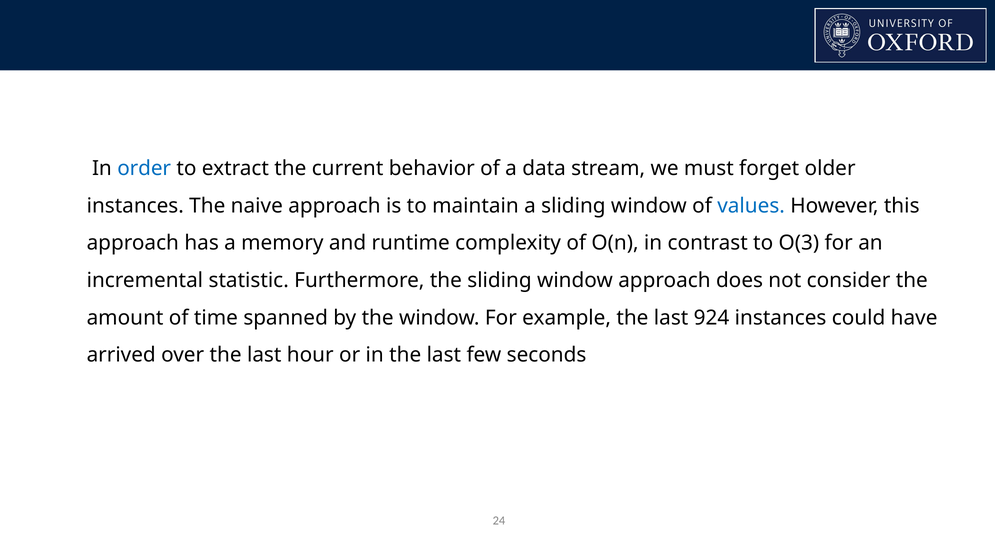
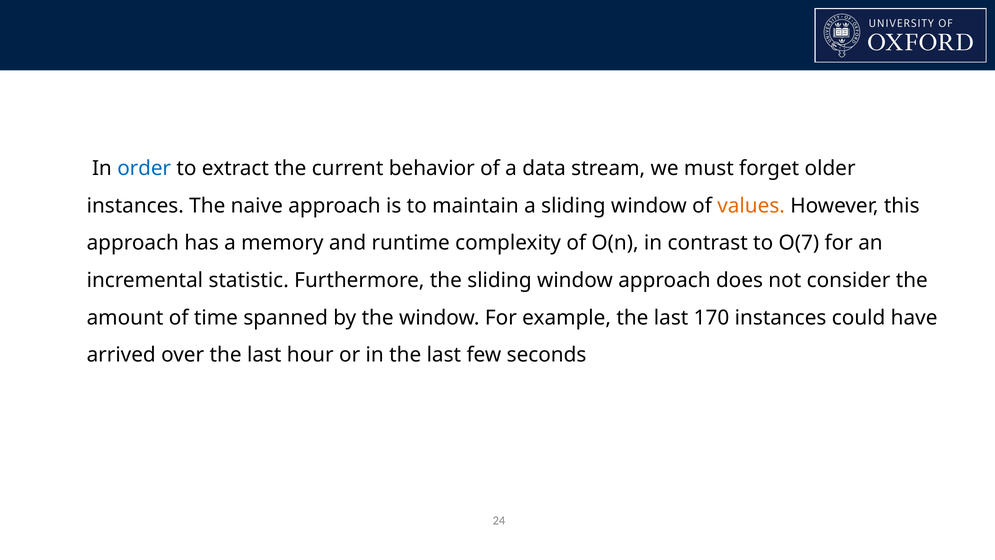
values colour: blue -> orange
O(3: O(3 -> O(7
924: 924 -> 170
